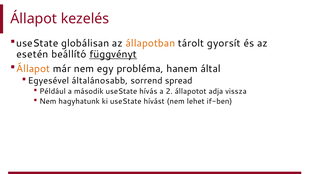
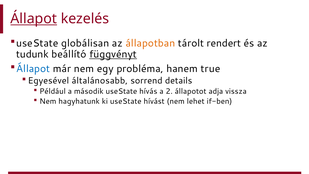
Állapot at (34, 19) underline: none -> present
gyorsít: gyorsít -> rendert
esetén: esetén -> tudunk
Állapot at (33, 69) colour: orange -> blue
által: által -> true
spread: spread -> details
